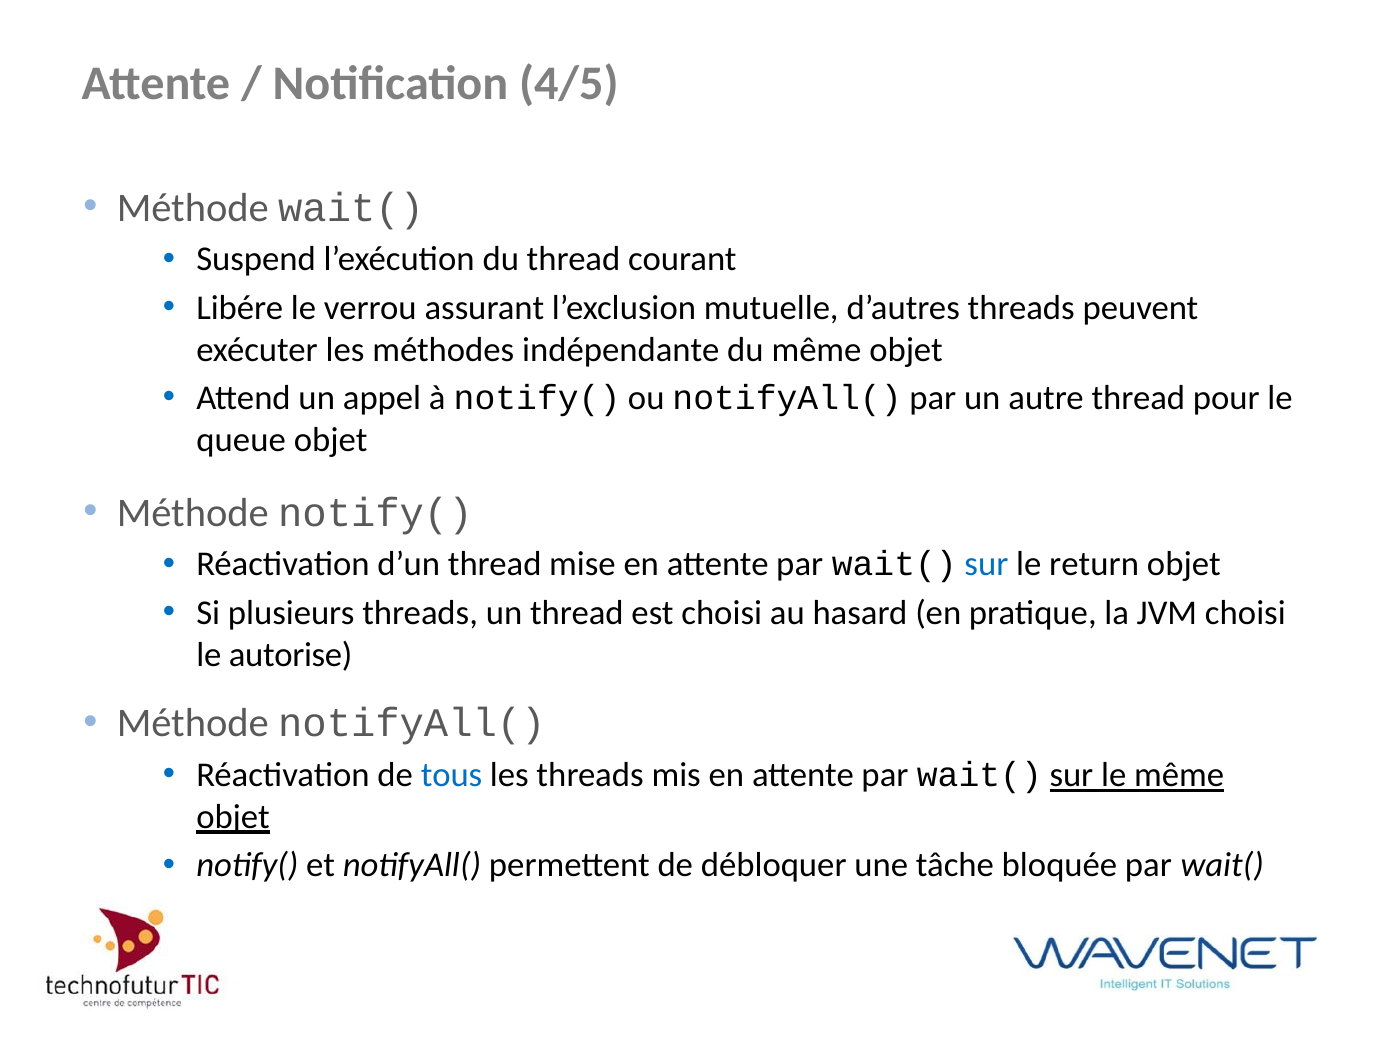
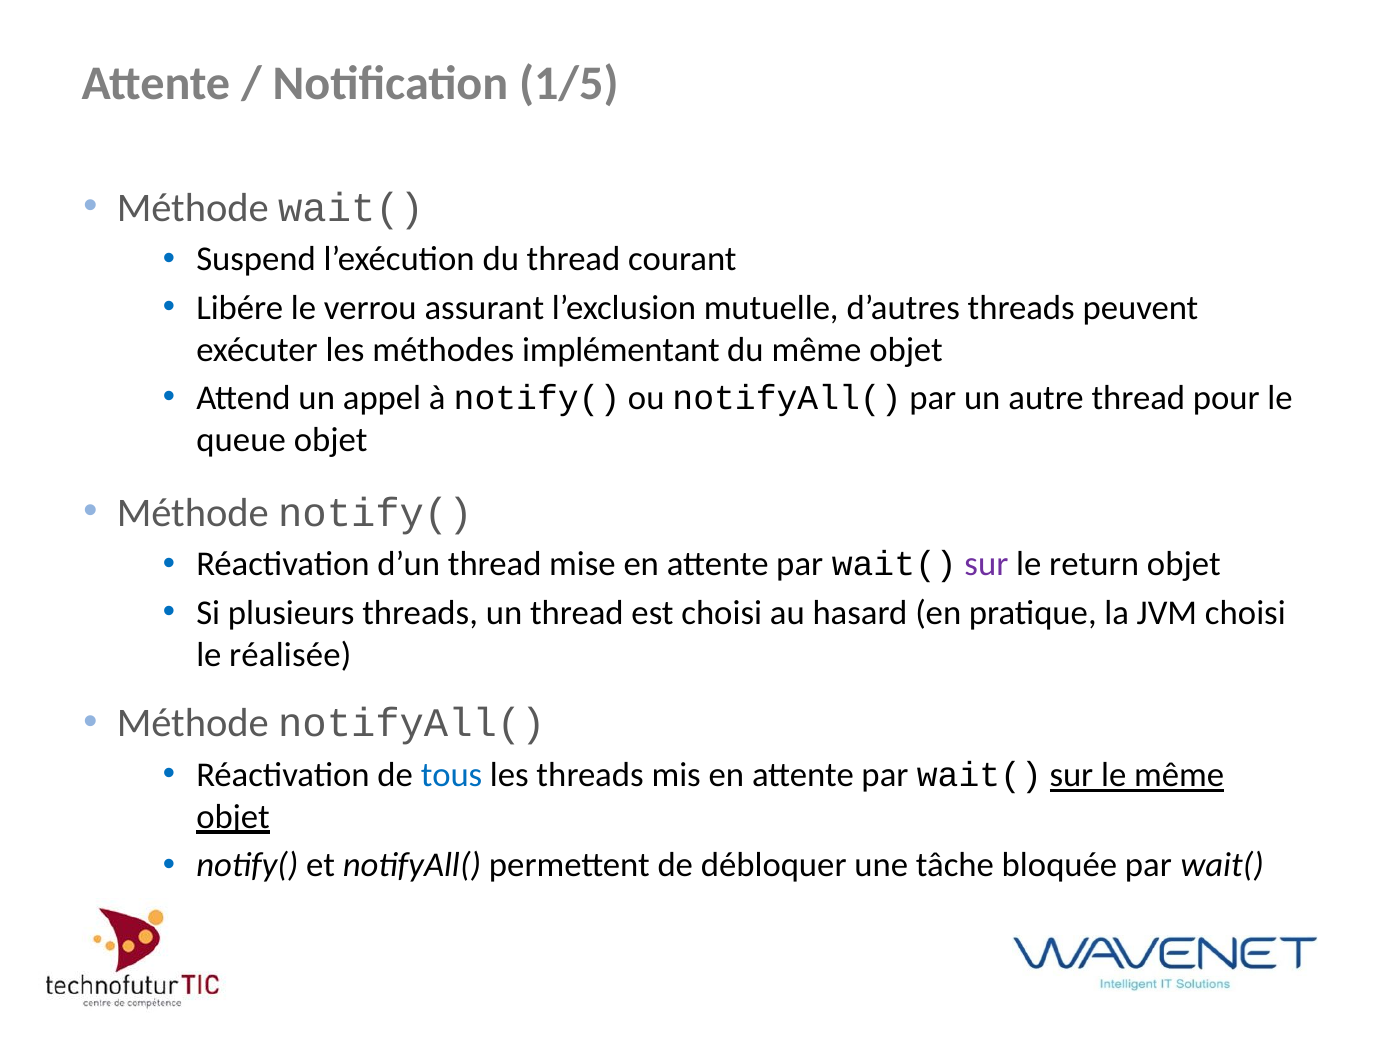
4/5: 4/5 -> 1/5
indépendante: indépendante -> implémentant
sur at (986, 564) colour: blue -> purple
autorise: autorise -> réalisée
